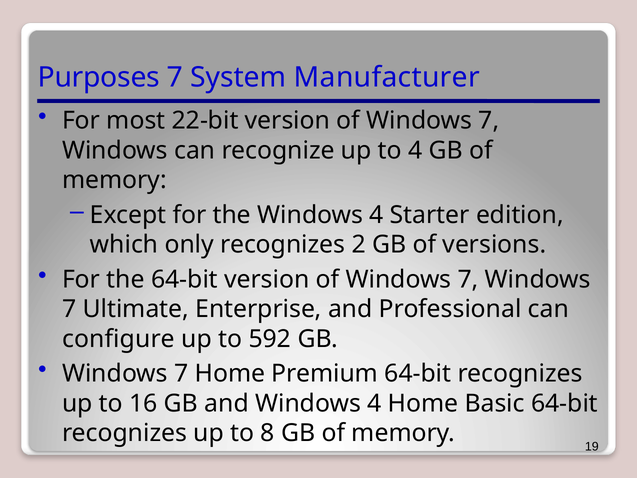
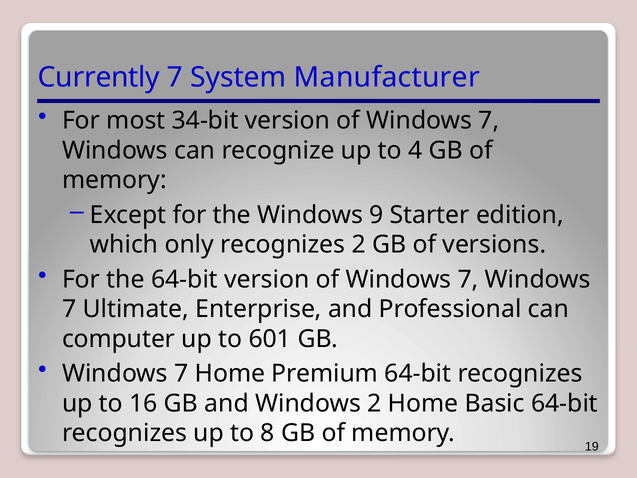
Purposes: Purposes -> Currently
22-bit: 22-bit -> 34-bit
the Windows 4: 4 -> 9
configure: configure -> computer
592: 592 -> 601
and Windows 4: 4 -> 2
